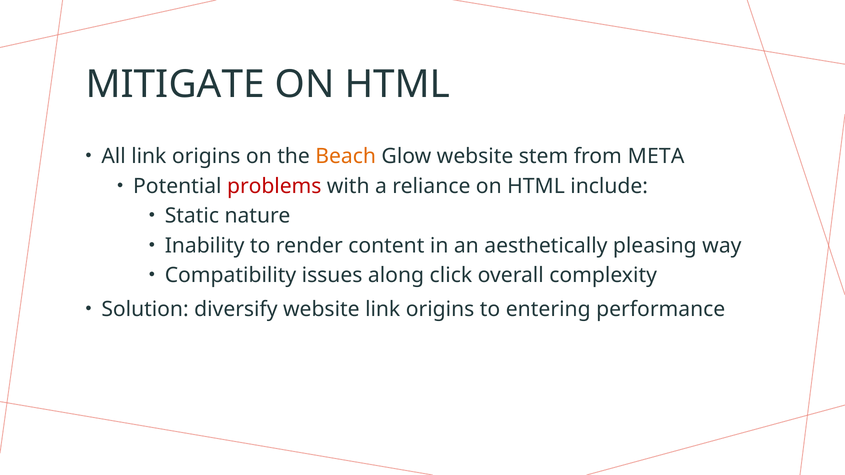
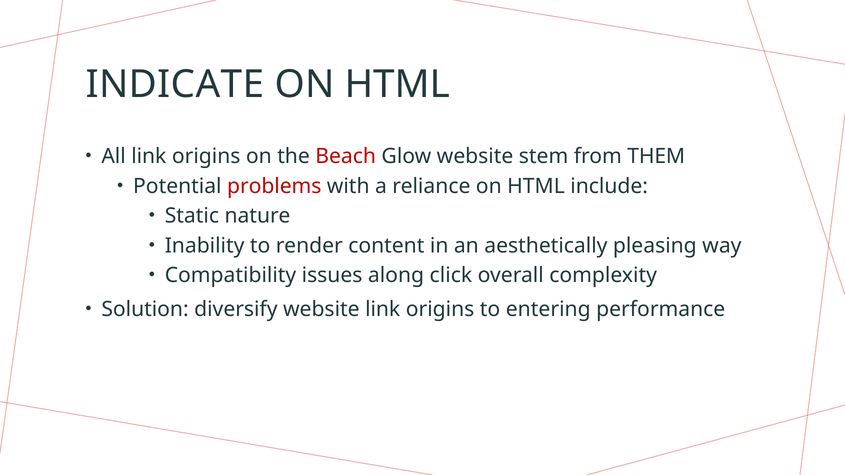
MITIGATE: MITIGATE -> INDICATE
Beach colour: orange -> red
META: META -> THEM
